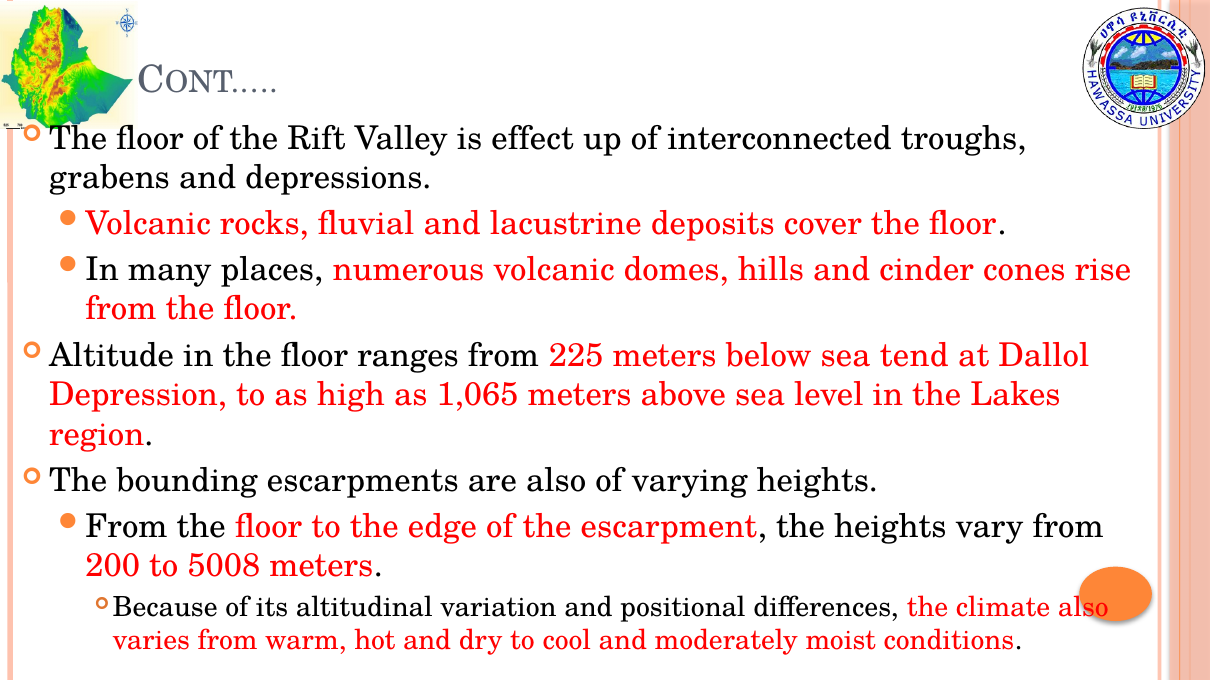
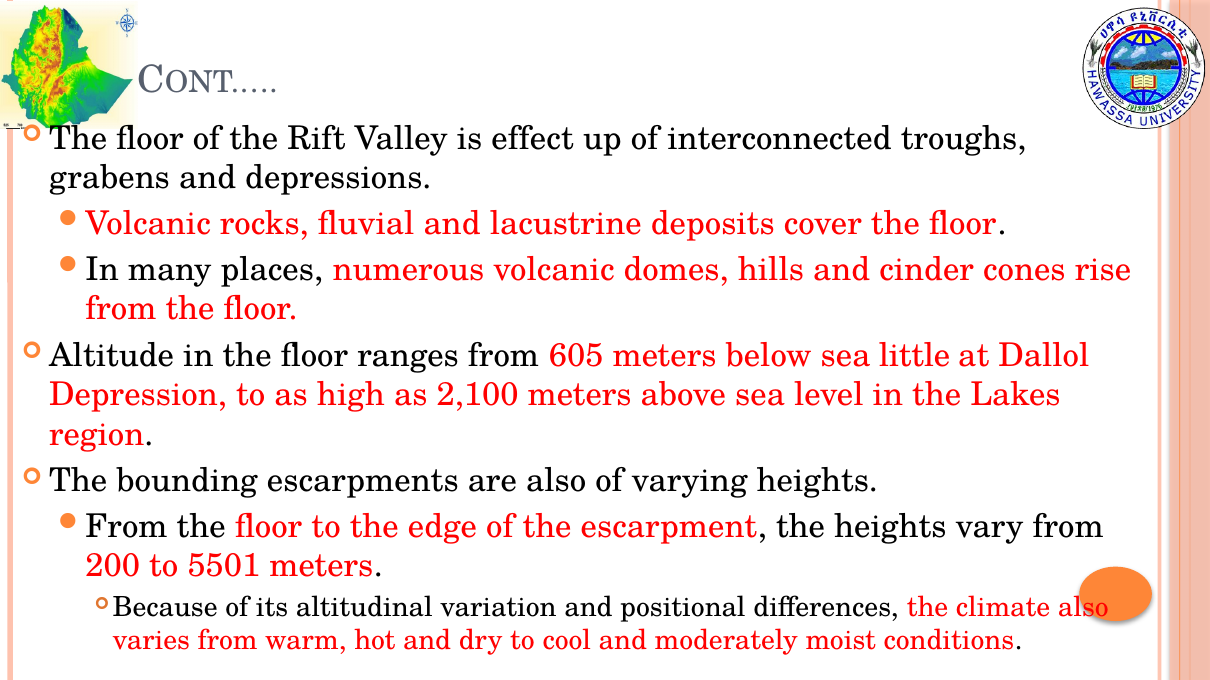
225: 225 -> 605
tend: tend -> little
1,065: 1,065 -> 2,100
5008: 5008 -> 5501
